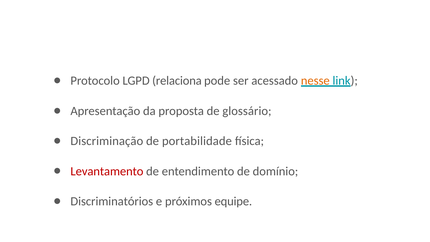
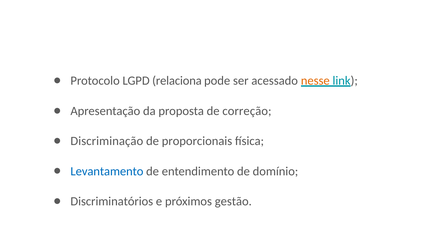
glossário: glossário -> correção
portabilidade: portabilidade -> proporcionais
Levantamento colour: red -> blue
equipe: equipe -> gestão
